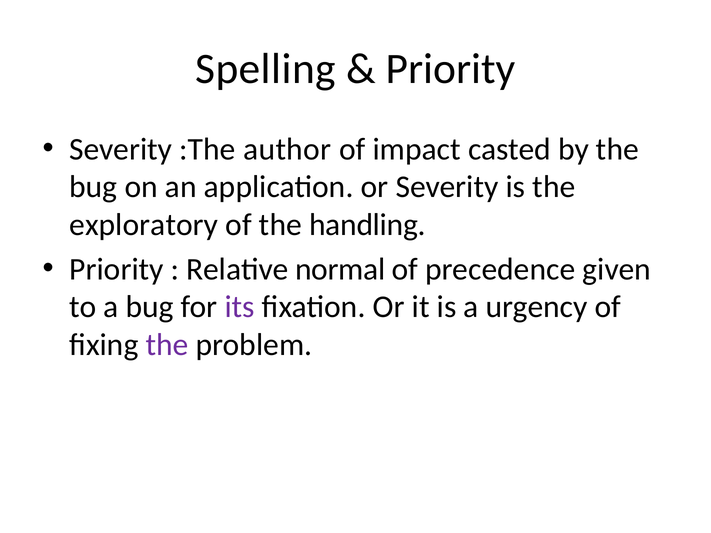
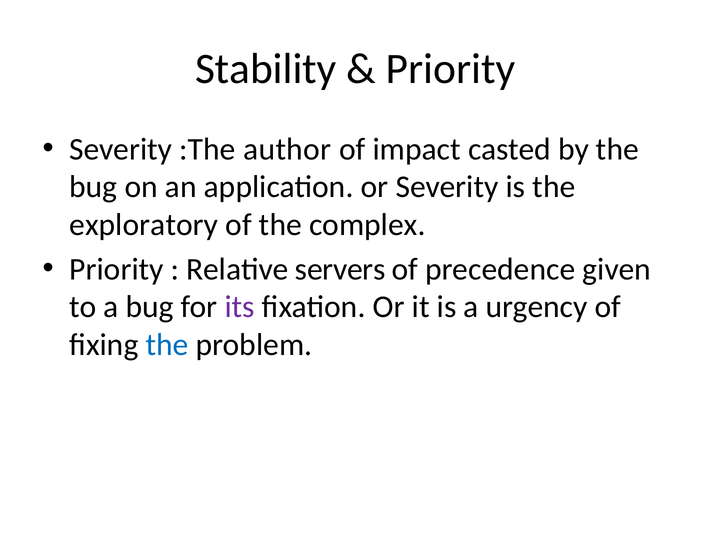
Spelling: Spelling -> Stability
handling: handling -> complex
normal: normal -> servers
the at (167, 345) colour: purple -> blue
